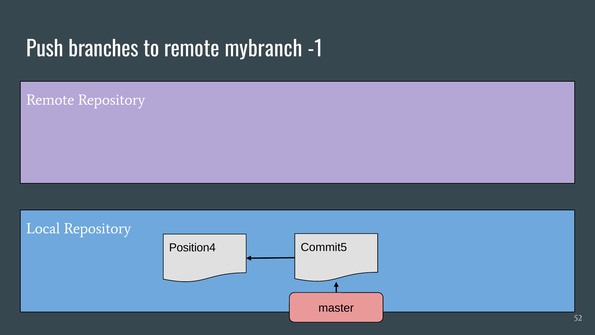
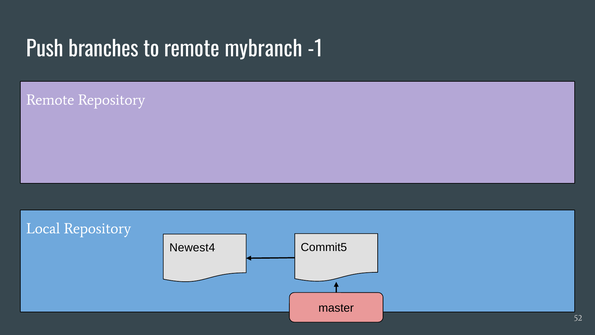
Position4: Position4 -> Newest4
